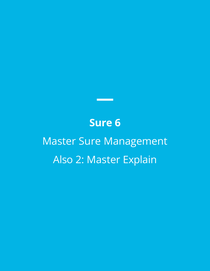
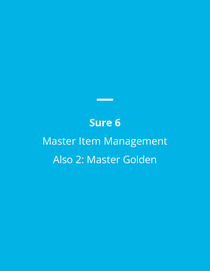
Master Sure: Sure -> Item
Explain: Explain -> Golden
